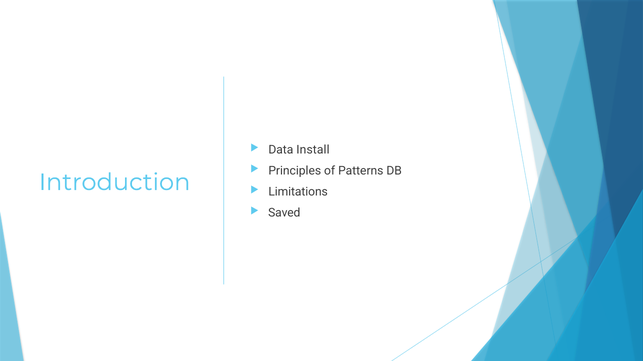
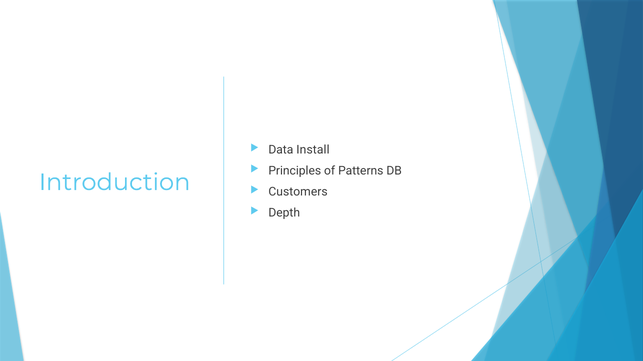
Limitations: Limitations -> Customers
Saved: Saved -> Depth
